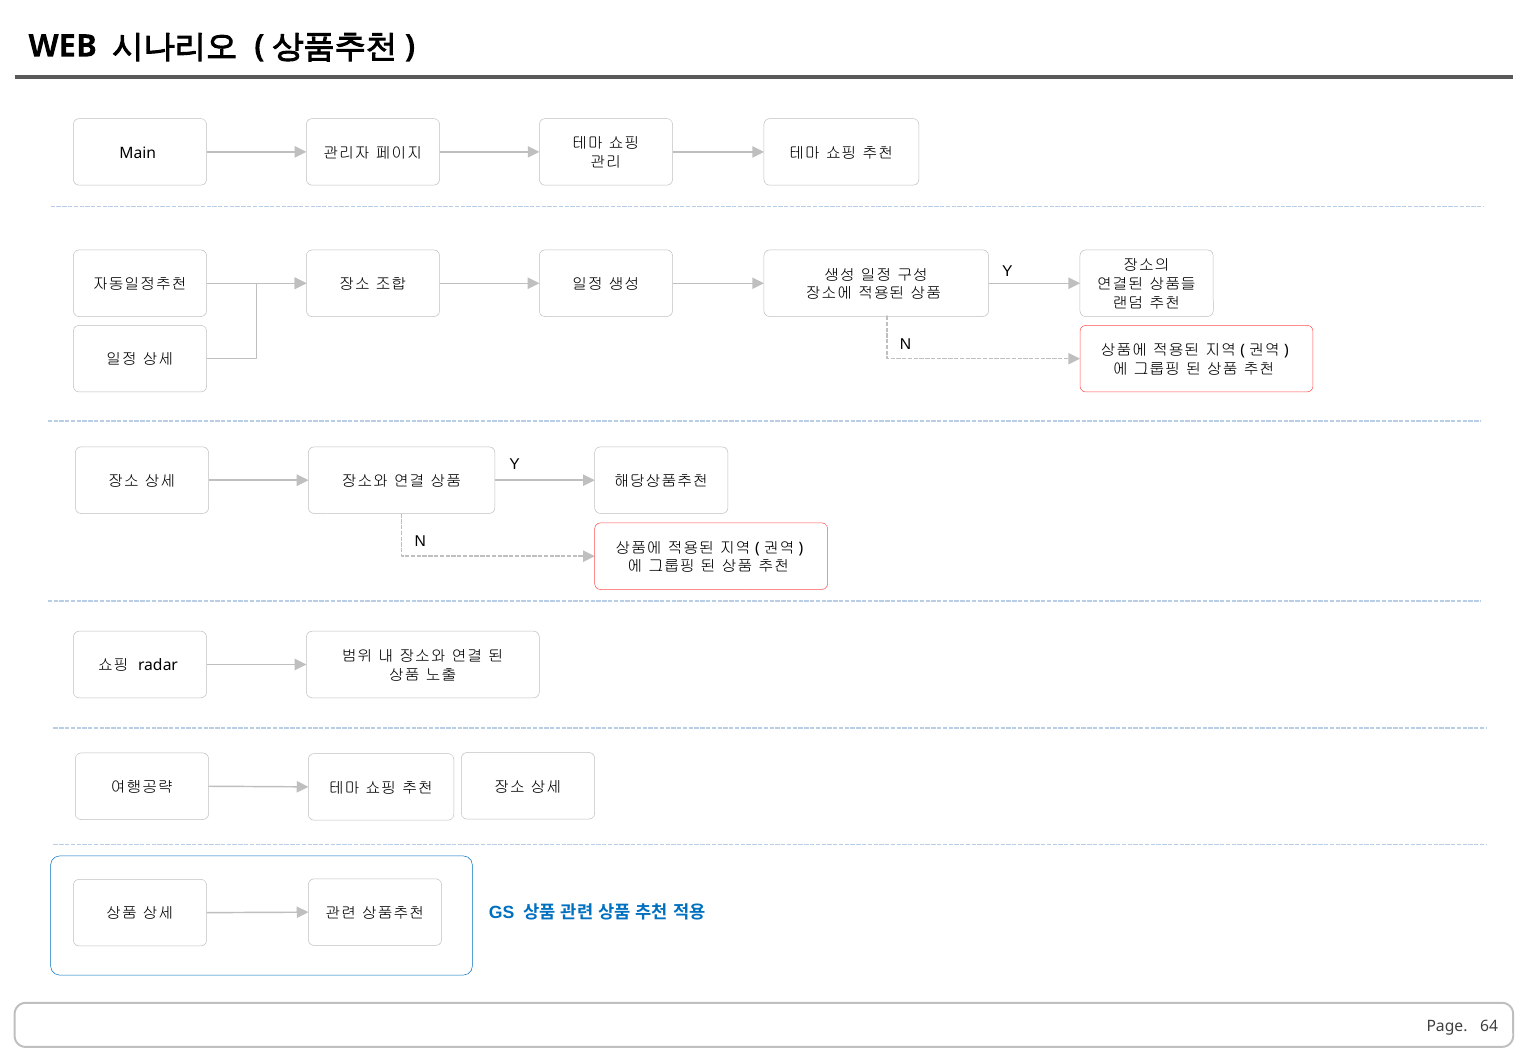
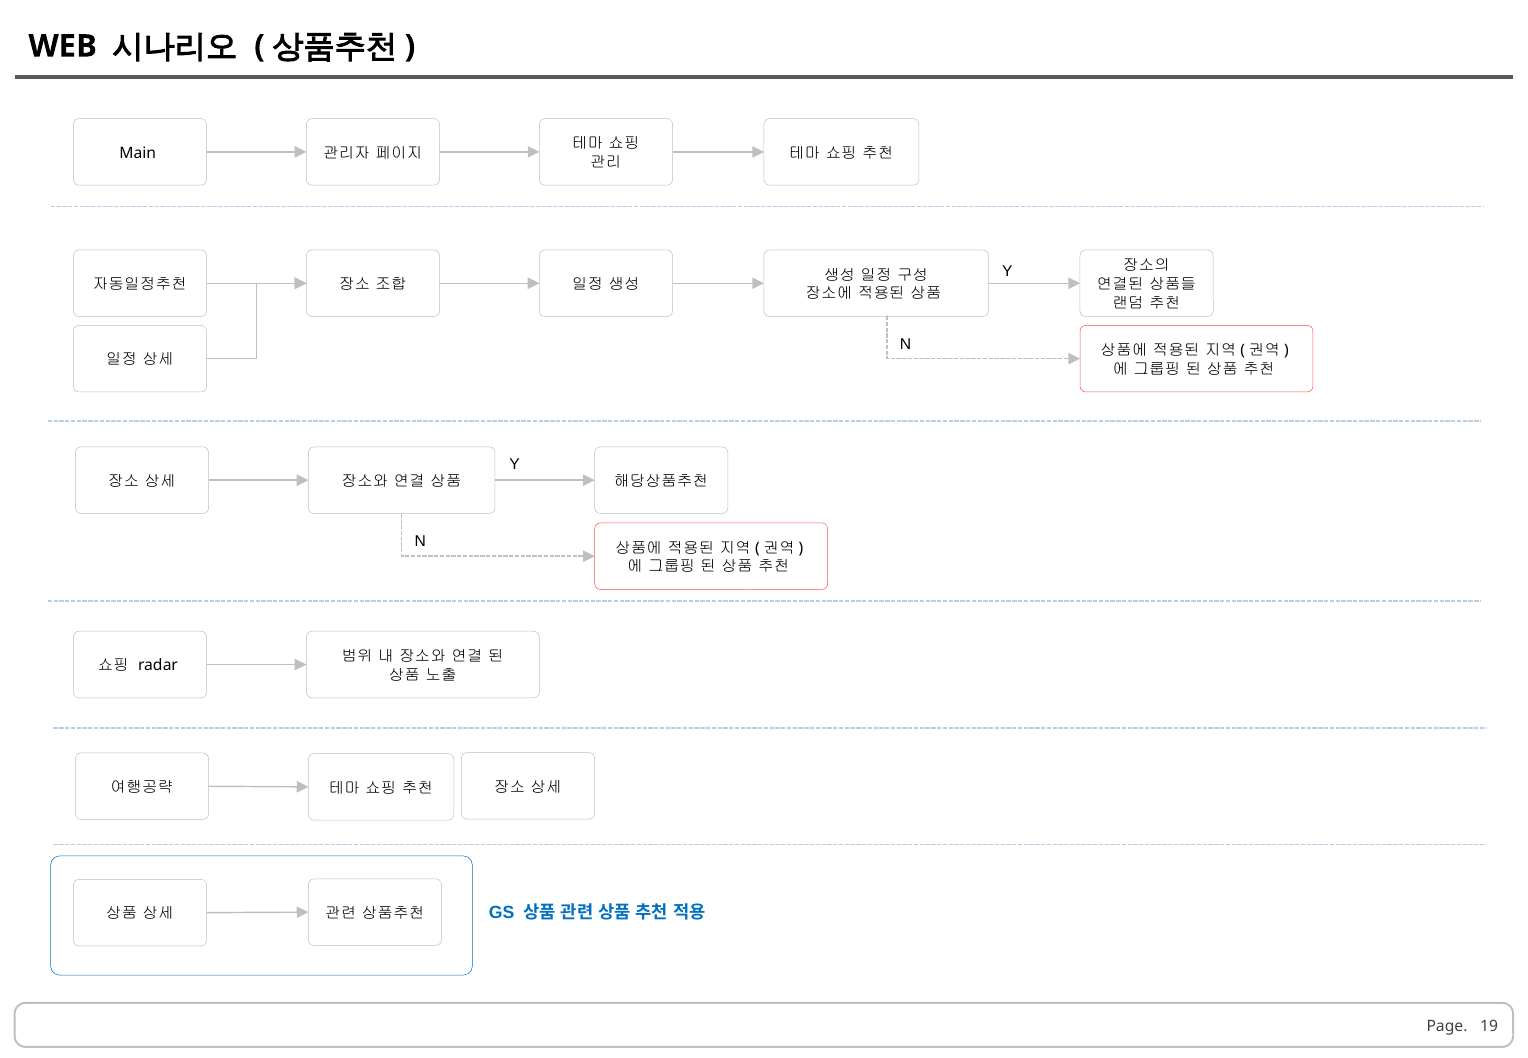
64: 64 -> 19
